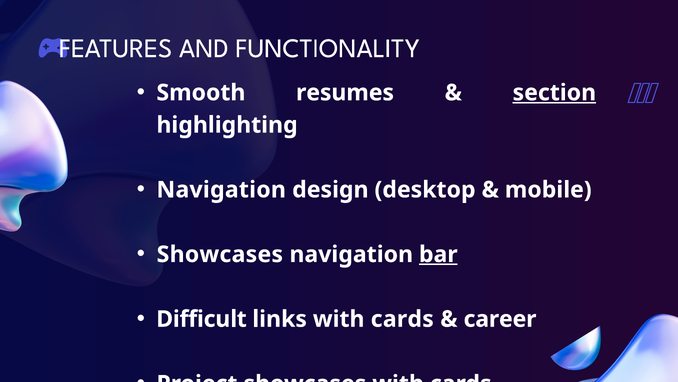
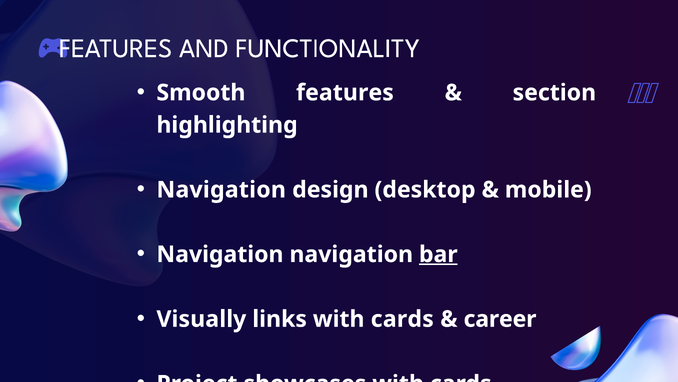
Smooth resumes: resumes -> features
section underline: present -> none
Showcases at (220, 254): Showcases -> Navigation
Difficult: Difficult -> Visually
